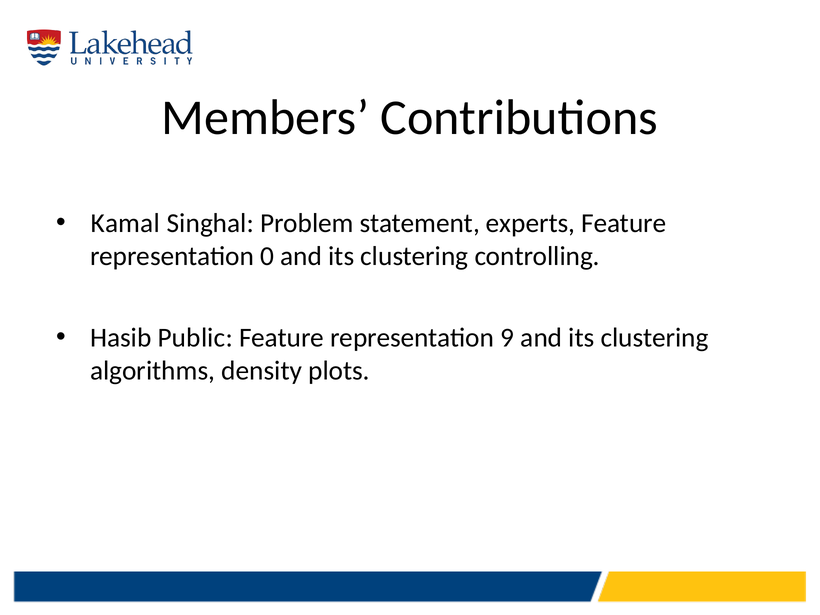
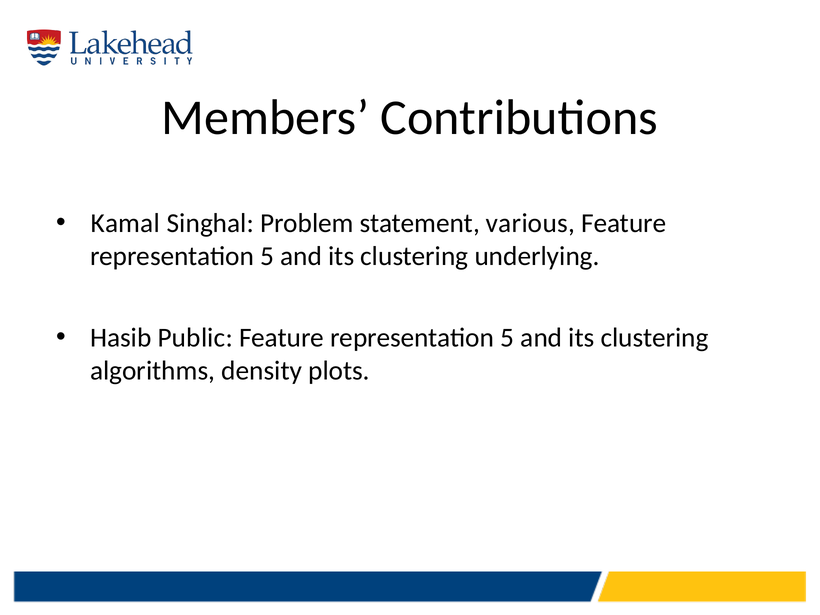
experts: experts -> various
0 at (267, 256): 0 -> 5
controlling: controlling -> underlying
9 at (507, 338): 9 -> 5
